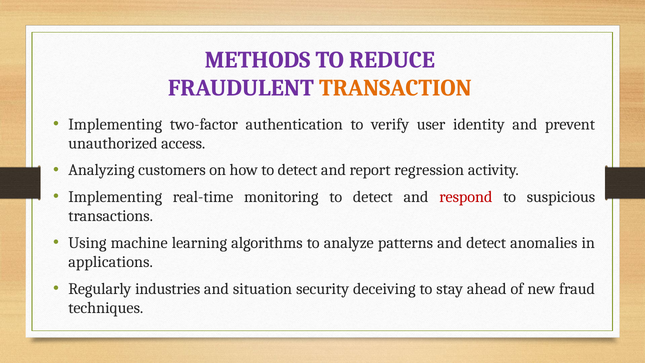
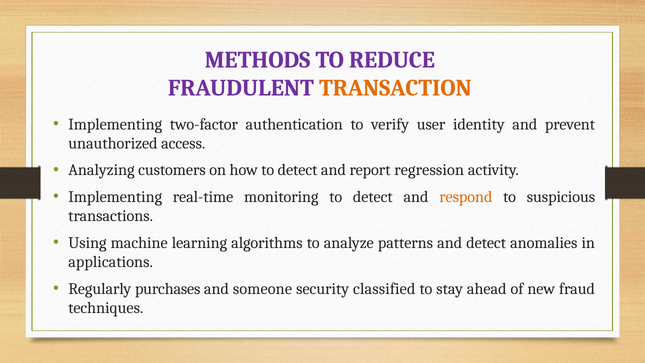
respond colour: red -> orange
industries: industries -> purchases
situation: situation -> someone
deceiving: deceiving -> classified
